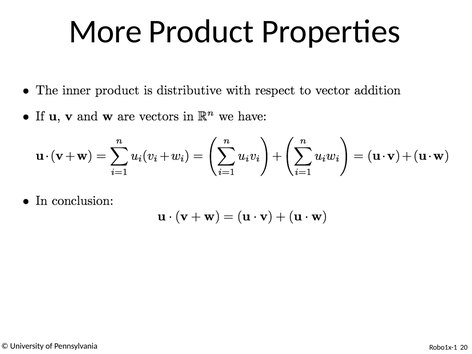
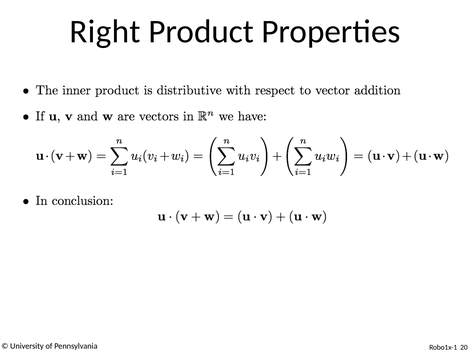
More: More -> Right
